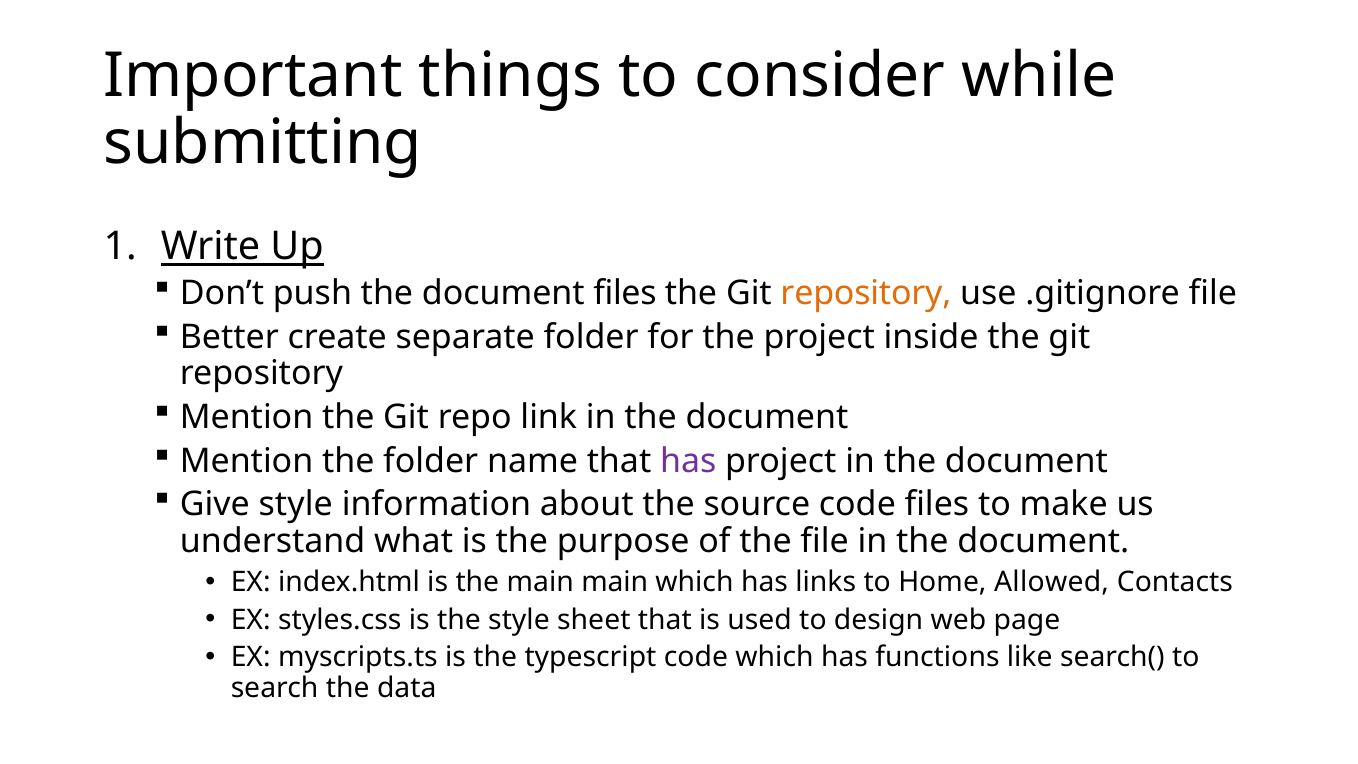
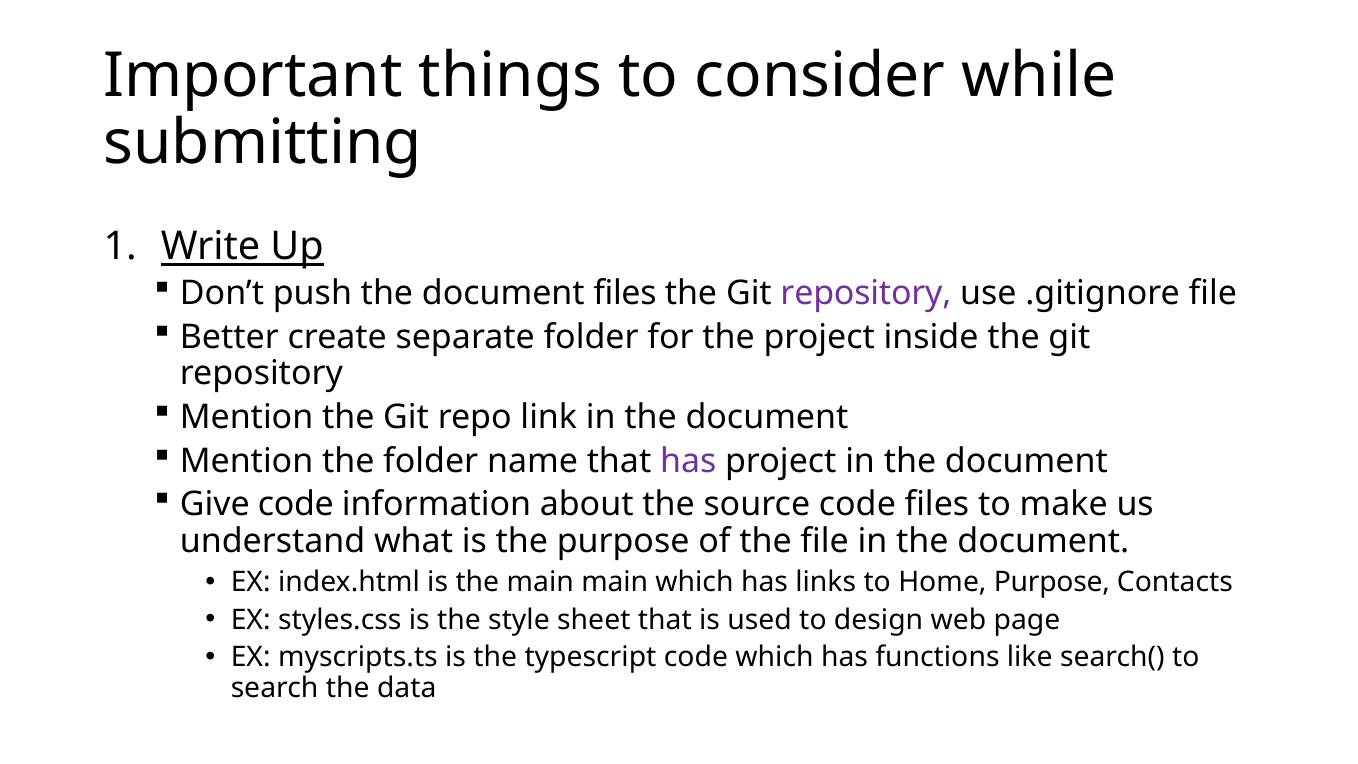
repository at (866, 293) colour: orange -> purple
Give style: style -> code
Home Allowed: Allowed -> Purpose
